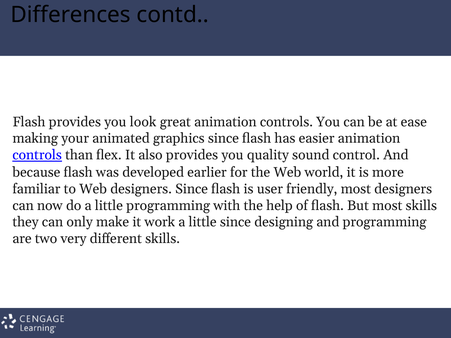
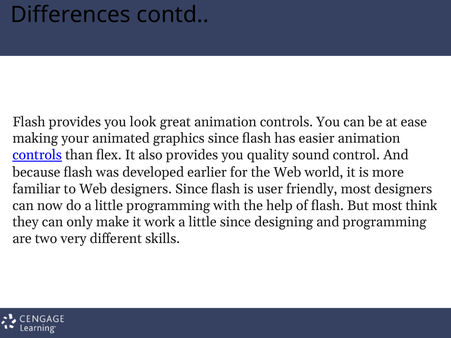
most skills: skills -> think
